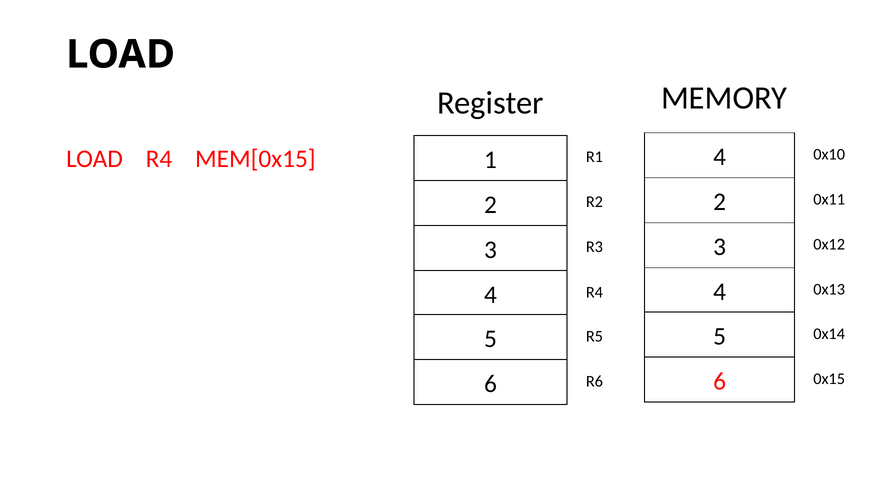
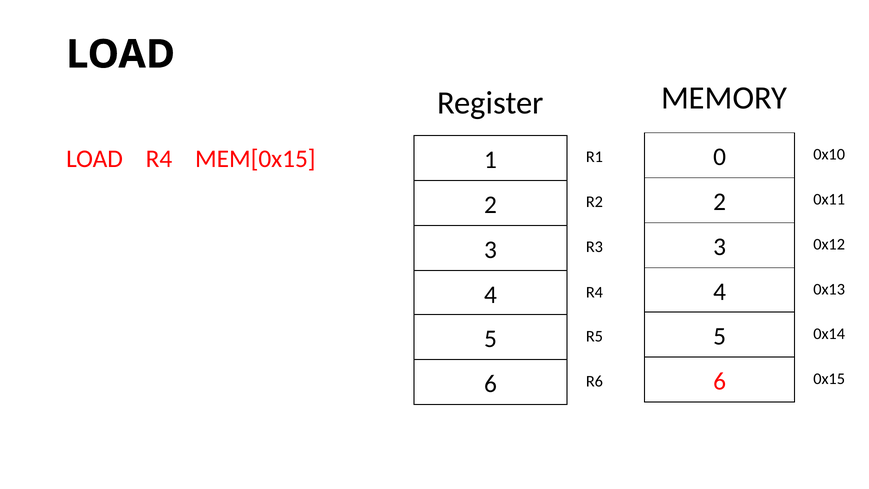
MEM[0x15 4: 4 -> 0
